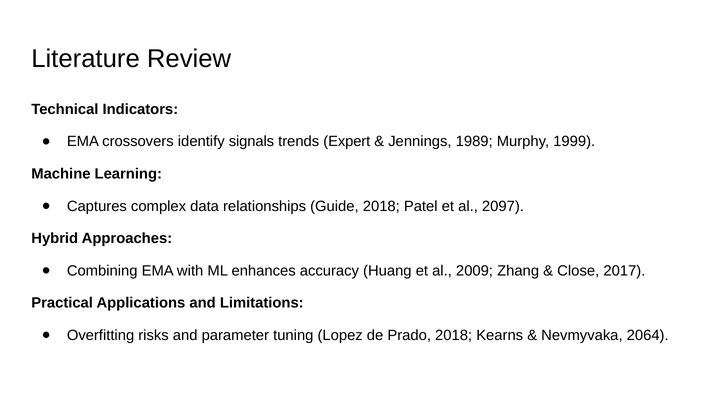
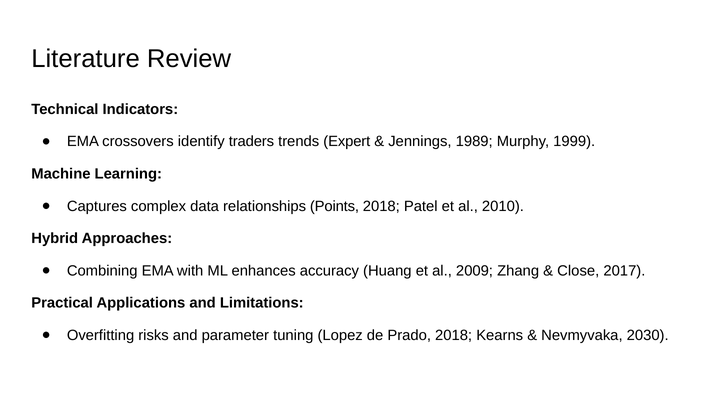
signals: signals -> traders
Guide: Guide -> Points
2097: 2097 -> 2010
2064: 2064 -> 2030
